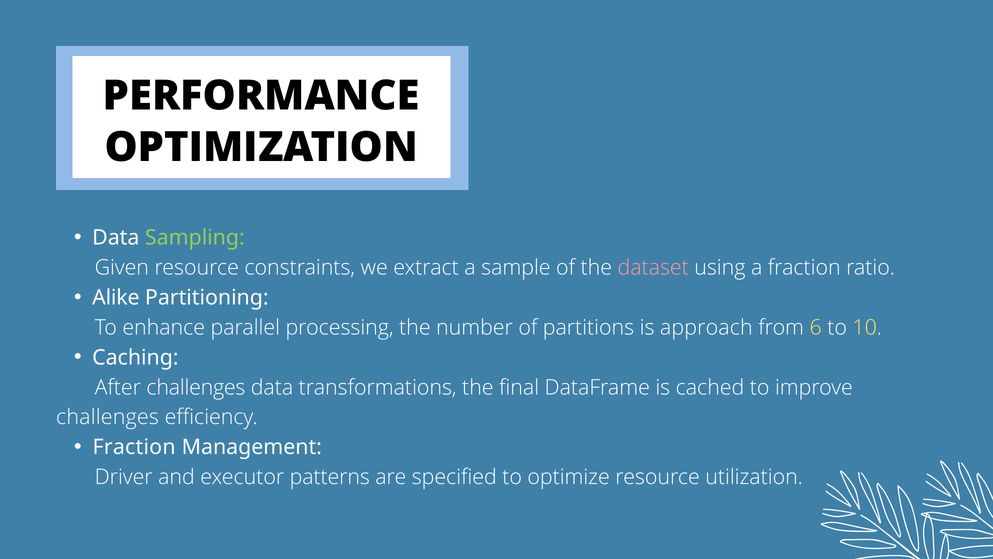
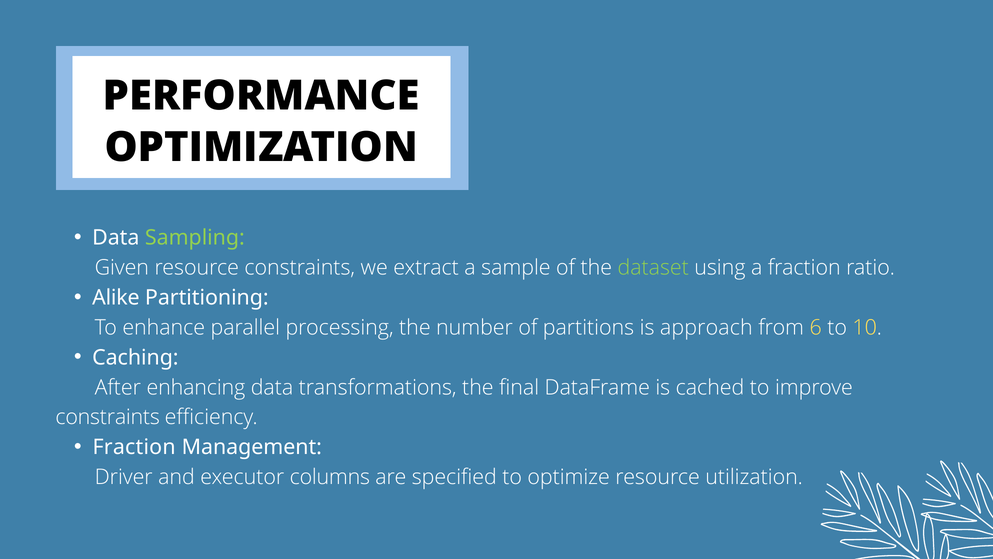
dataset colour: pink -> light green
After challenges: challenges -> enhancing
challenges at (107, 417): challenges -> constraints
patterns: patterns -> columns
